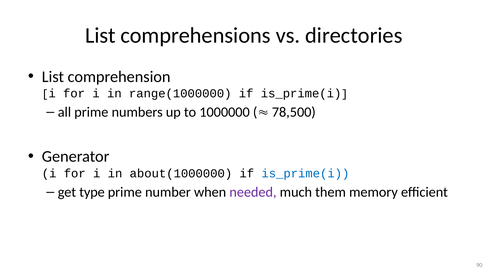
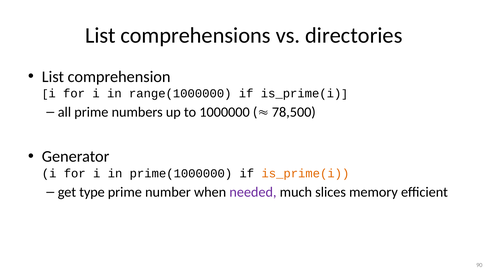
about(1000000: about(1000000 -> prime(1000000
is_prime(i at (305, 174) colour: blue -> orange
them: them -> slices
